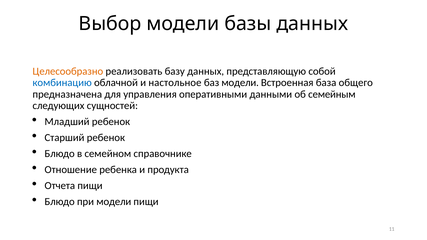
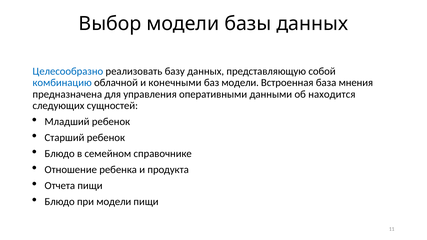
Целесообразно colour: orange -> blue
настольное: настольное -> конечными
общего: общего -> мнения
семейным: семейным -> находится
